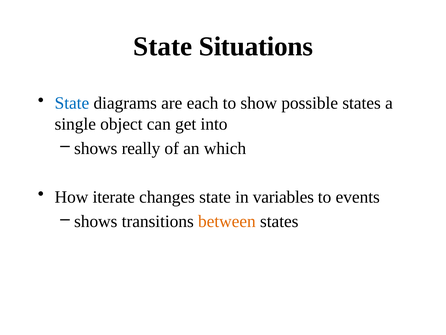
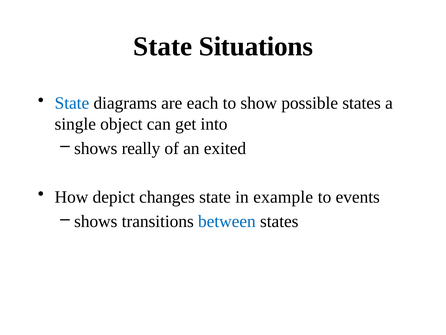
which: which -> exited
iterate: iterate -> depict
variables: variables -> example
between colour: orange -> blue
